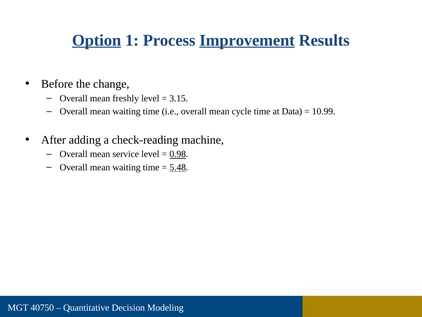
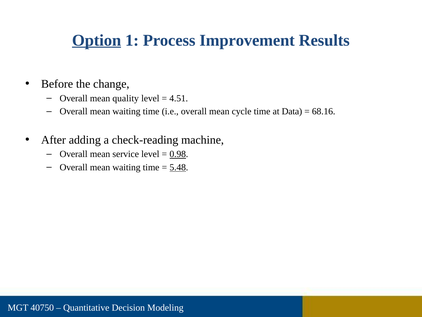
Improvement underline: present -> none
freshly: freshly -> quality
3.15: 3.15 -> 4.51
10.99: 10.99 -> 68.16
